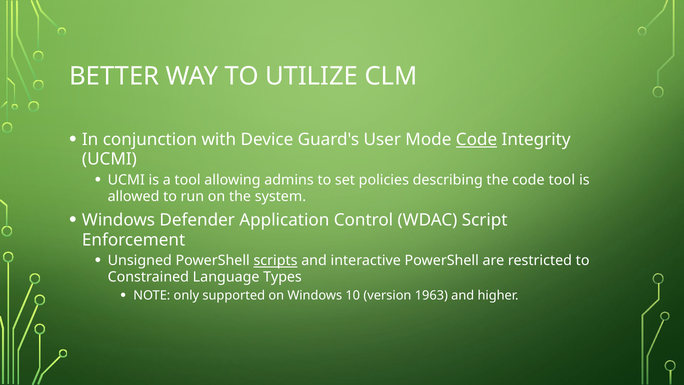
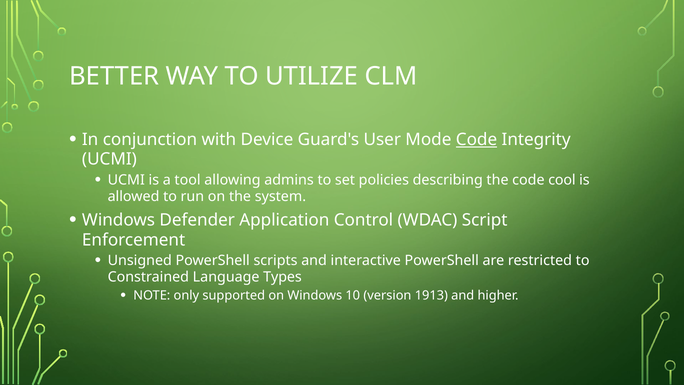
code tool: tool -> cool
scripts underline: present -> none
1963: 1963 -> 1913
